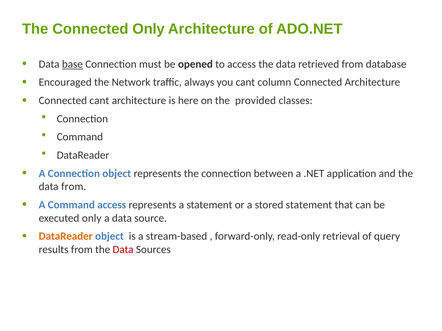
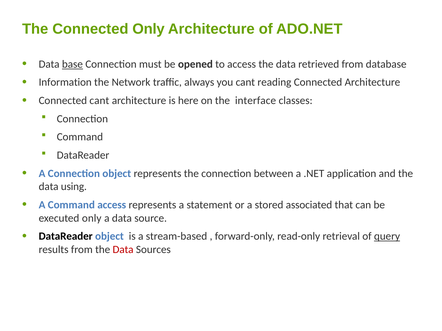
Encouraged: Encouraged -> Information
column: column -> reading
provided: provided -> interface
data from: from -> using
stored statement: statement -> associated
DataReader at (66, 237) colour: orange -> black
query underline: none -> present
